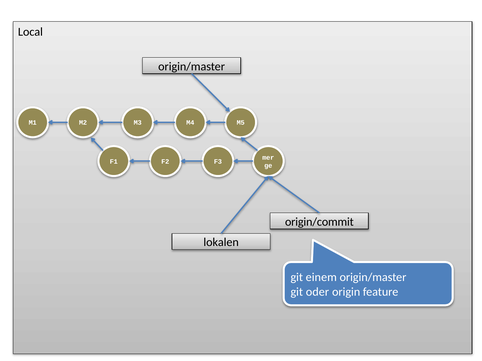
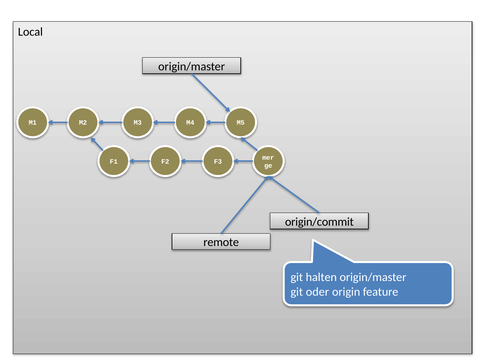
lokalen: lokalen -> remote
einem: einem -> halten
